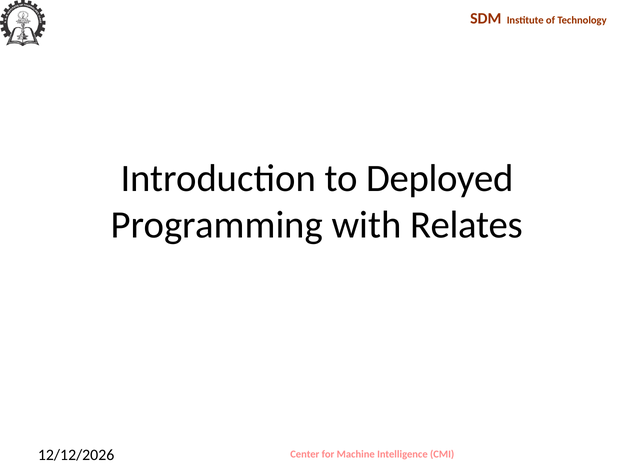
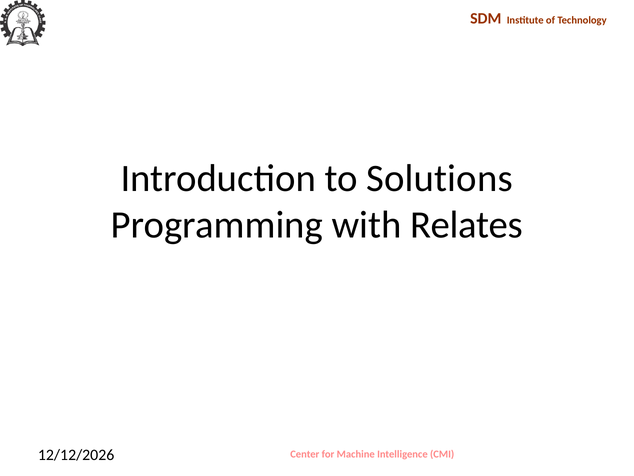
Deployed: Deployed -> Solutions
